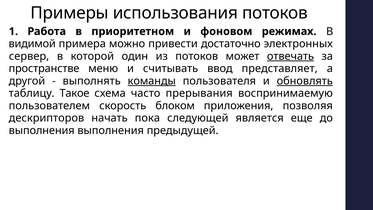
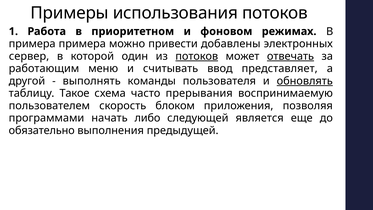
видимой at (32, 44): видимой -> примера
достаточно: достаточно -> добавлены
потоков at (197, 56) underline: none -> present
пространстве: пространстве -> работающим
команды underline: present -> none
дескрипторов: дескрипторов -> программами
пока: пока -> либо
выполнения at (42, 130): выполнения -> обязательно
